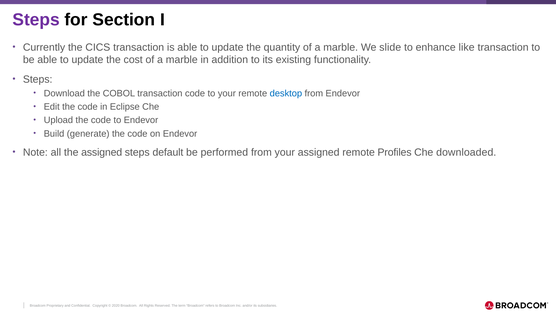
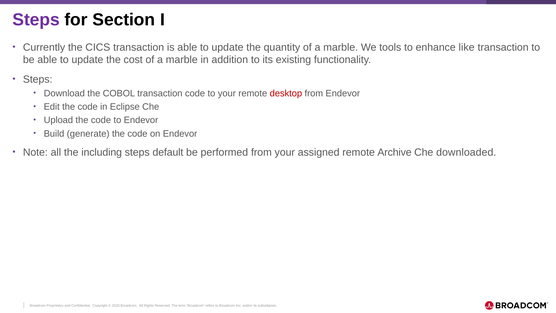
slide: slide -> tools
desktop colour: blue -> red
the assigned: assigned -> including
Profiles: Profiles -> Archive
